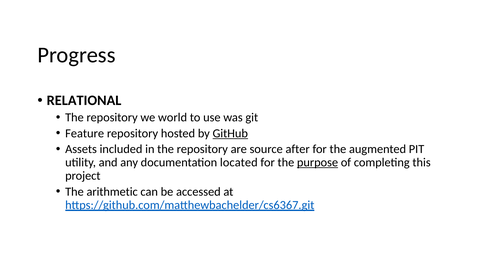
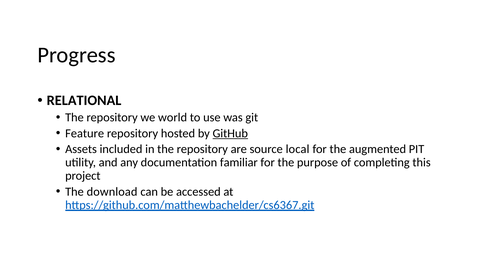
after: after -> local
located: located -> familiar
purpose underline: present -> none
arithmetic: arithmetic -> download
